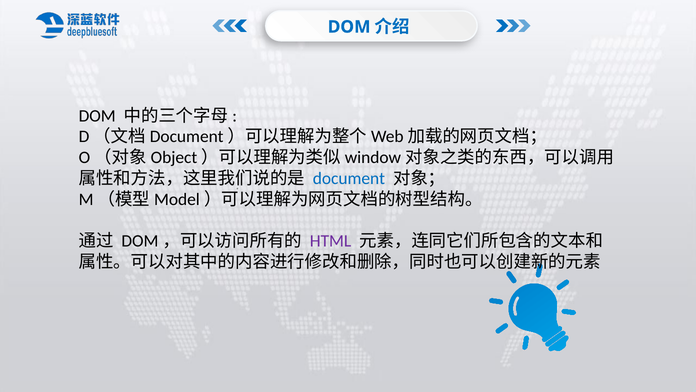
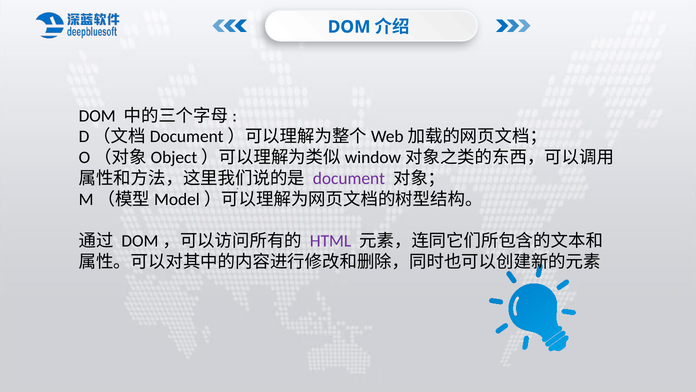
document colour: blue -> purple
